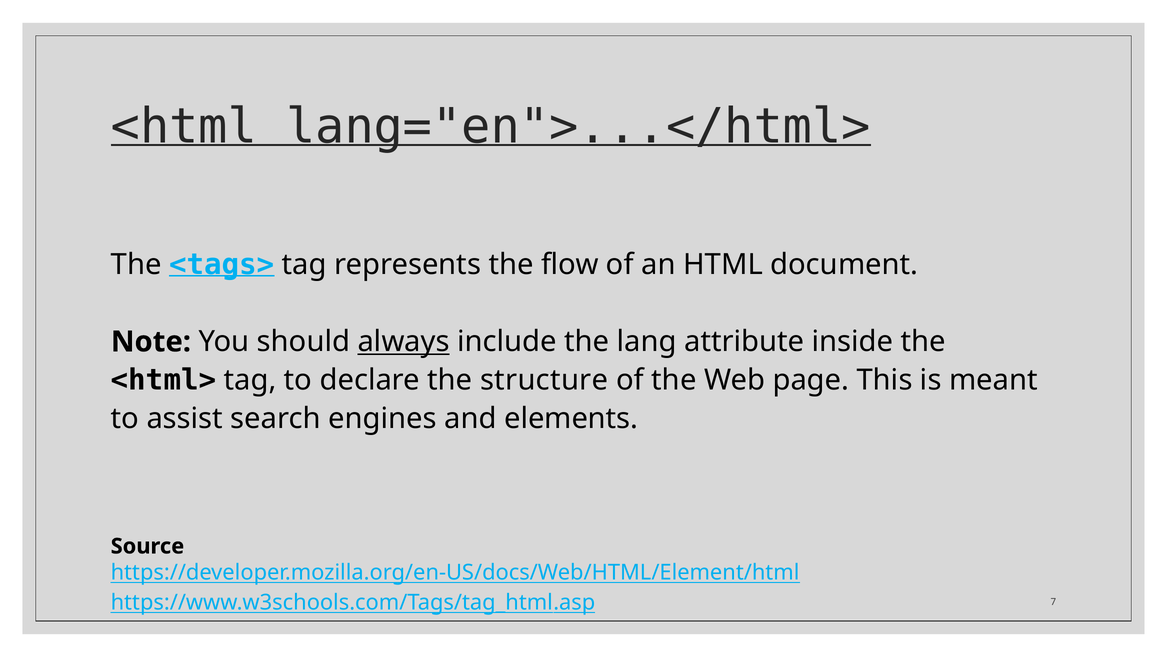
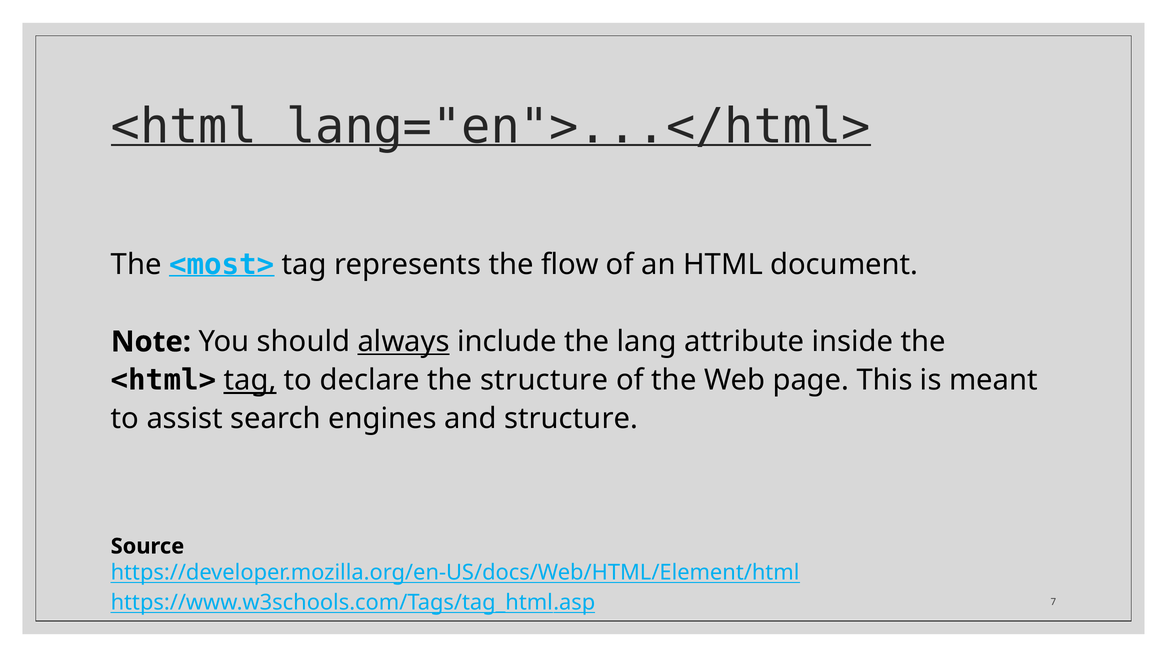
<tags>: <tags> -> <most>
tag at (250, 380) underline: none -> present
and elements: elements -> structure
